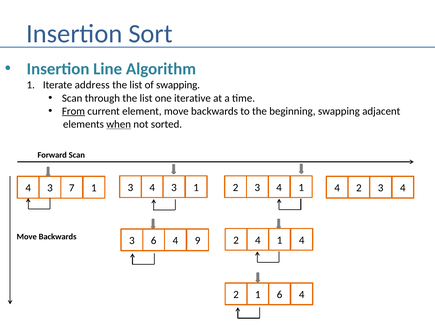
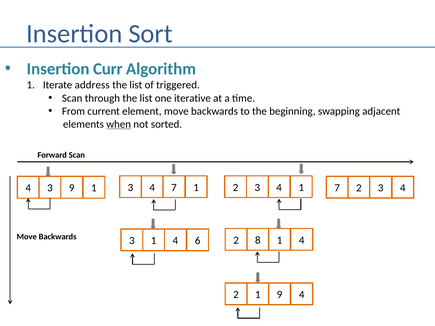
Line: Line -> Curr
of swapping: swapping -> triggered
From underline: present -> none
3 at (174, 188): 3 -> 7
3 4 1 4: 4 -> 7
3 7: 7 -> 9
2 4: 4 -> 8
3 6: 6 -> 1
9: 9 -> 6
1 6: 6 -> 9
